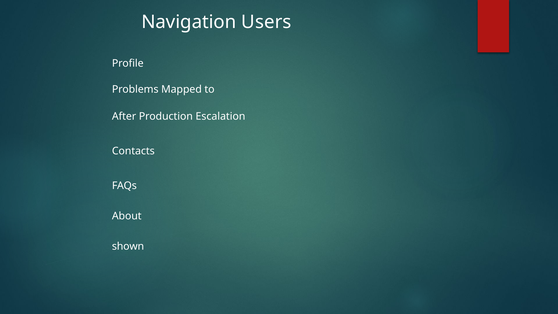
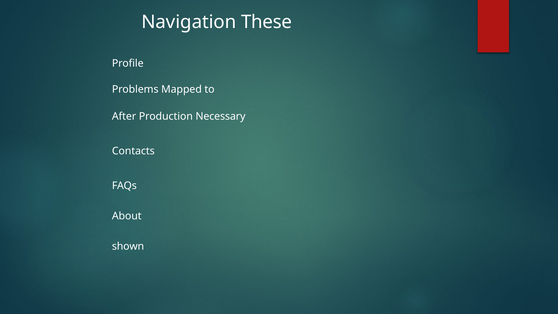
Users: Users -> These
Escalation: Escalation -> Necessary
